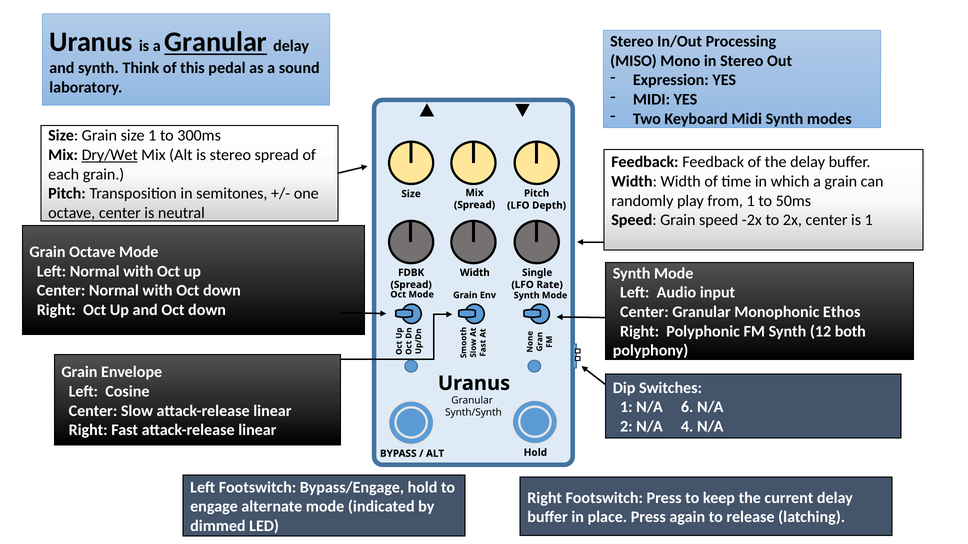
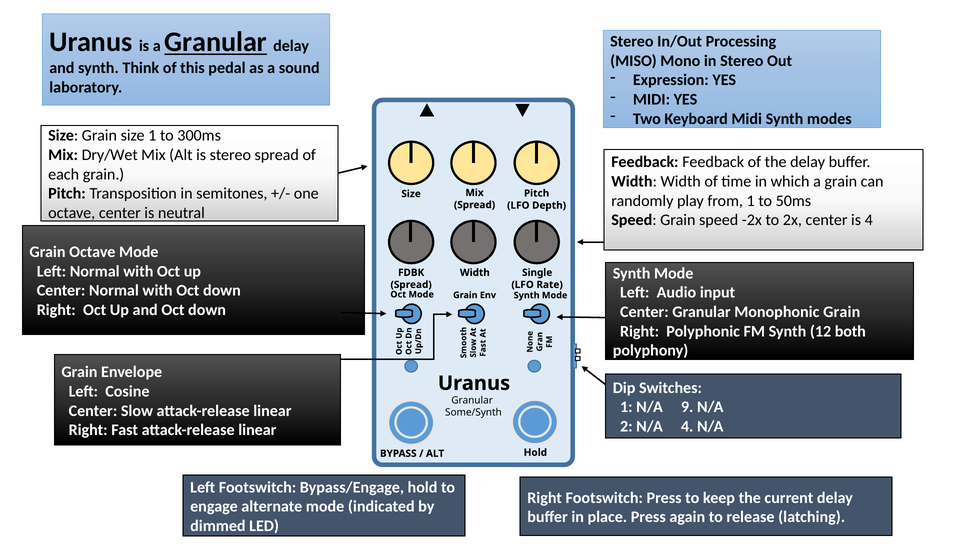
Dry/Wet underline: present -> none
is 1: 1 -> 4
Monophonic Ethos: Ethos -> Grain
6: 6 -> 9
Synth/Synth: Synth/Synth -> Some/Synth
